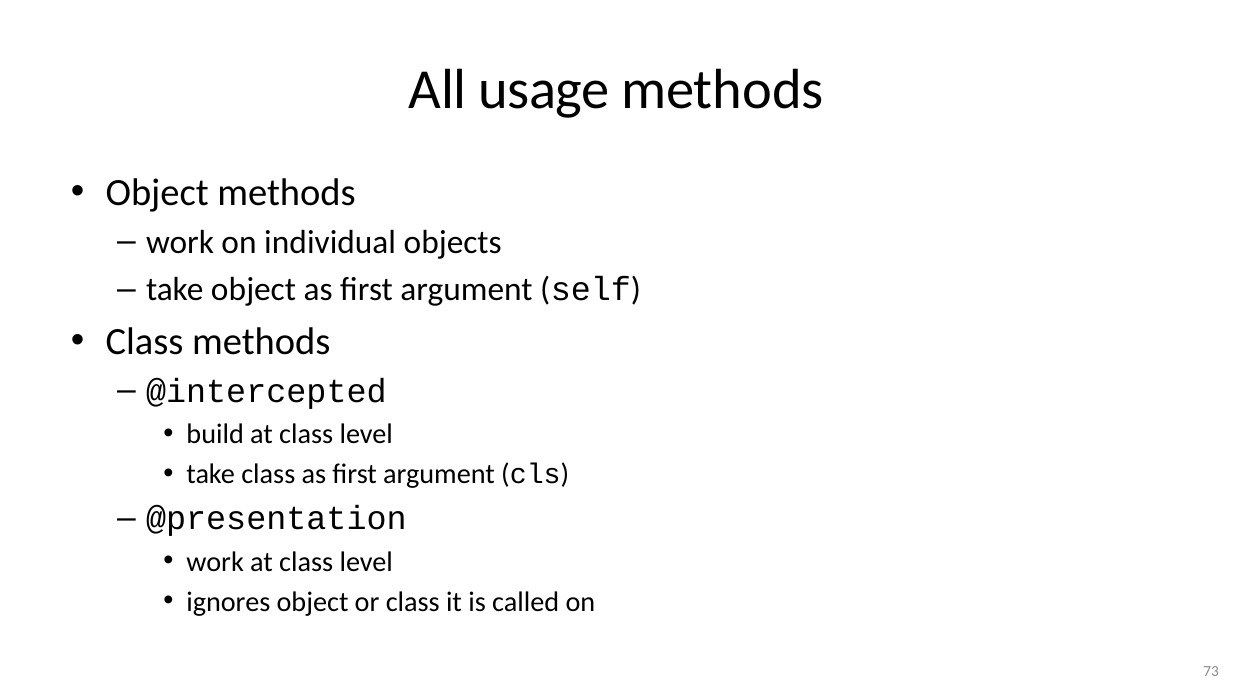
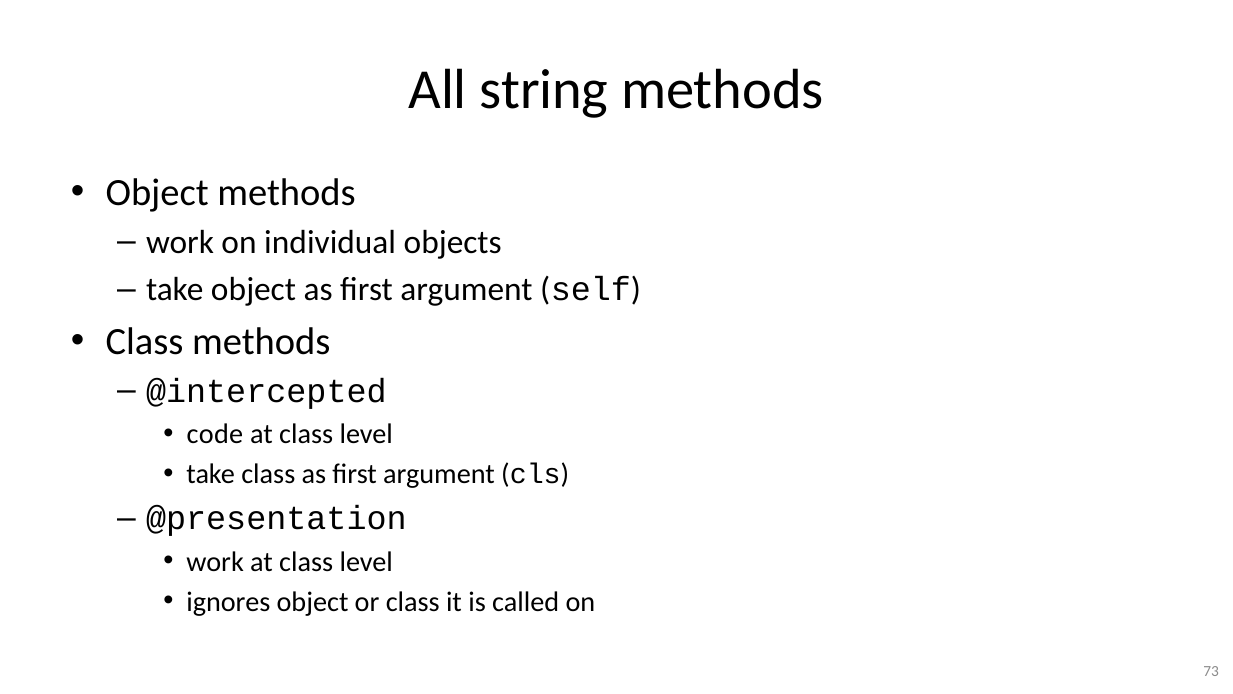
usage: usage -> string
build: build -> code
